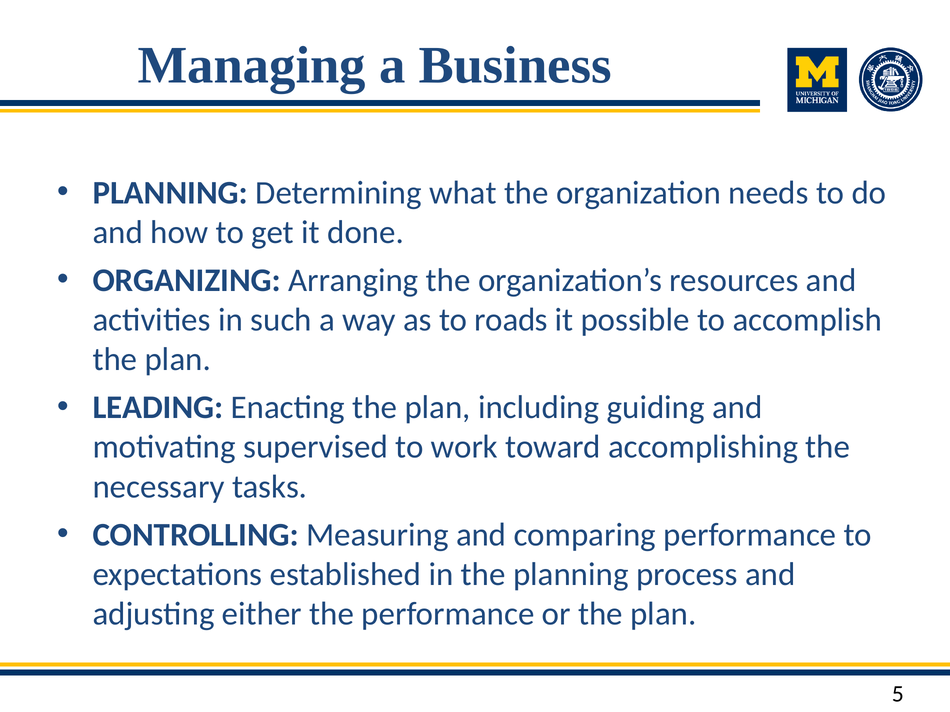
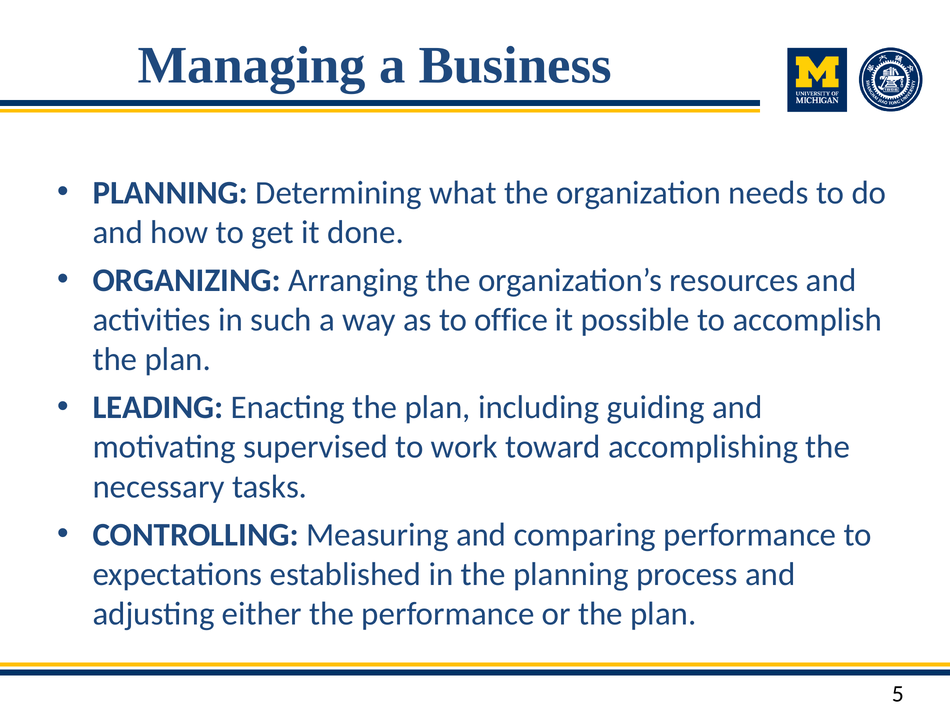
roads: roads -> office
